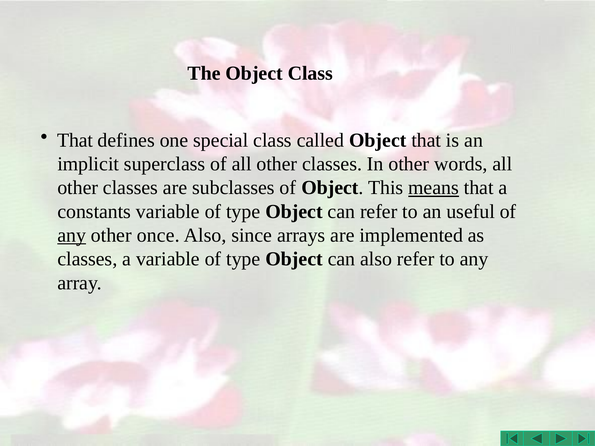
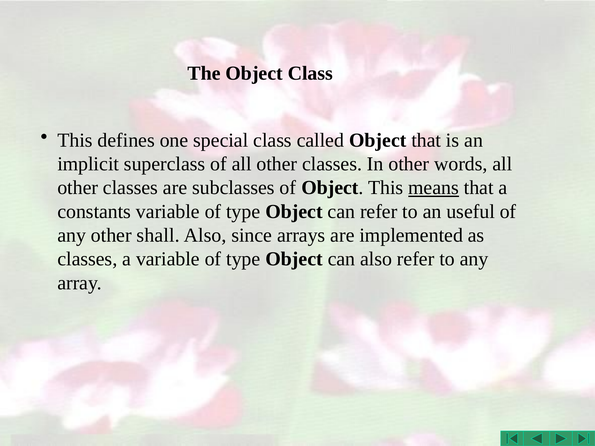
That at (75, 140): That -> This
any at (72, 235) underline: present -> none
once: once -> shall
